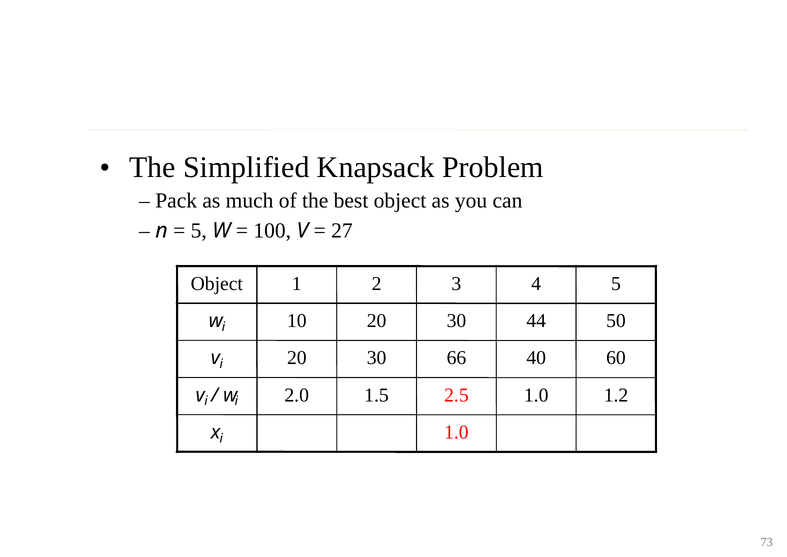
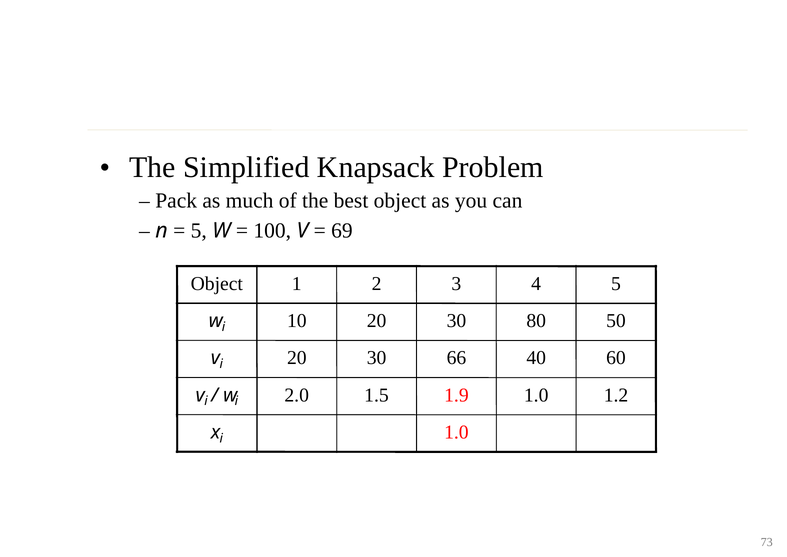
27: 27 -> 69
44: 44 -> 80
2.5: 2.5 -> 1.9
